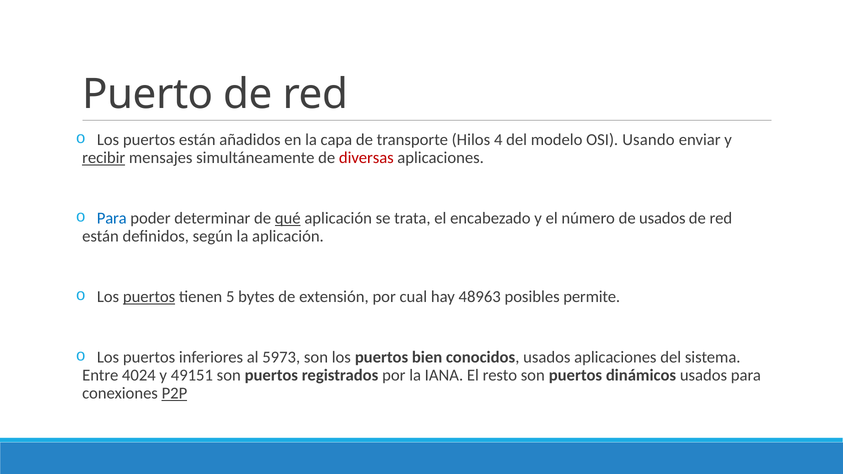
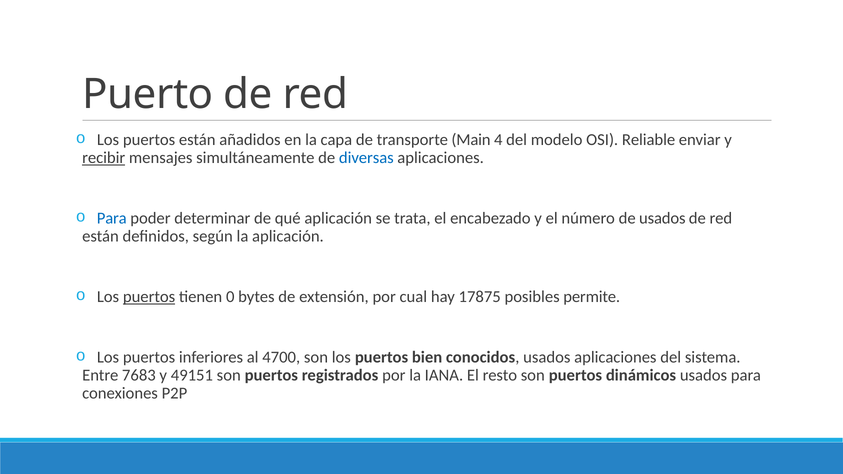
Hilos: Hilos -> Main
Usando: Usando -> Reliable
diversas colour: red -> blue
qué underline: present -> none
5: 5 -> 0
48963: 48963 -> 17875
5973: 5973 -> 4700
4024: 4024 -> 7683
P2P underline: present -> none
